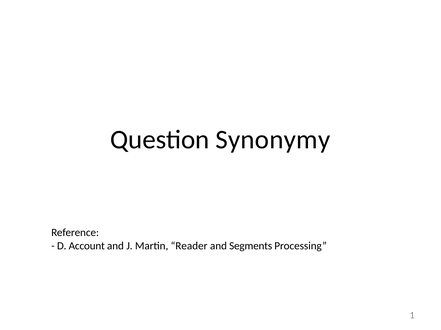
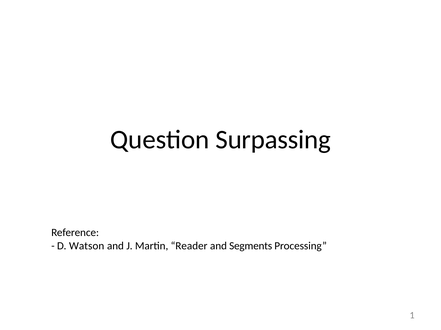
Synonymy: Synonymy -> Surpassing
Account: Account -> Watson
